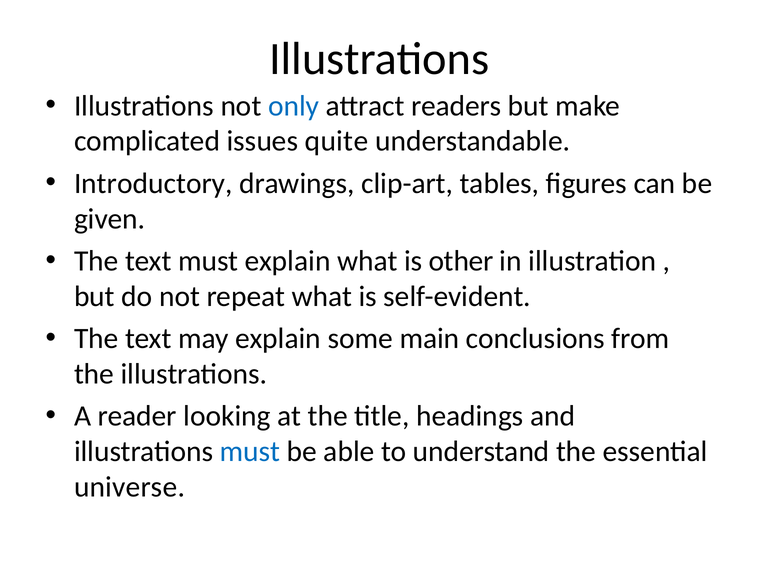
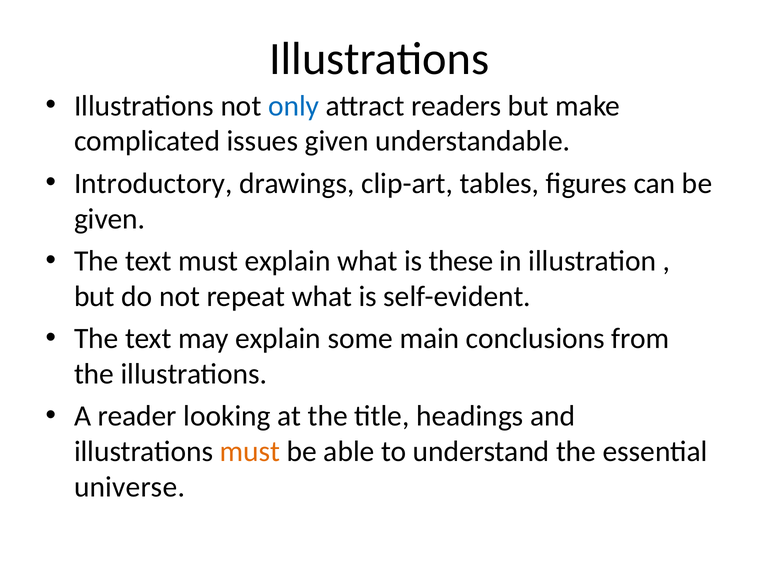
issues quite: quite -> given
other: other -> these
must at (250, 452) colour: blue -> orange
